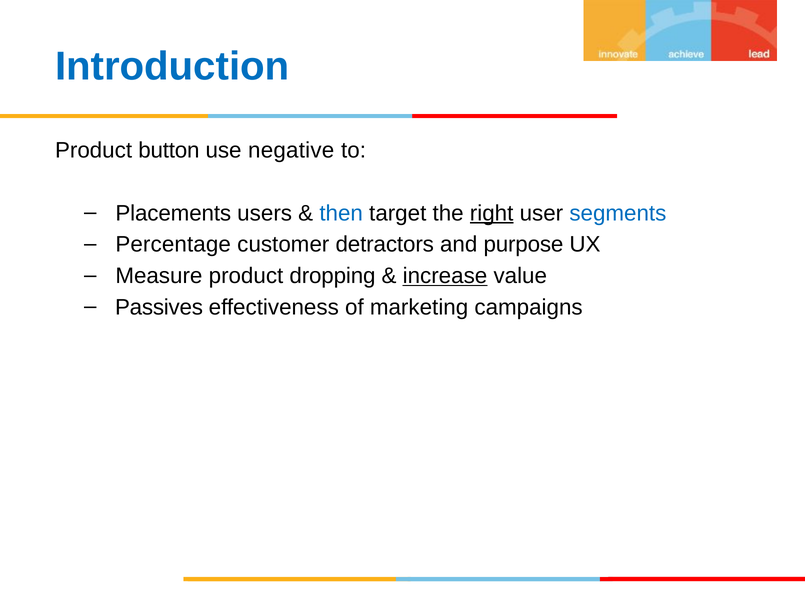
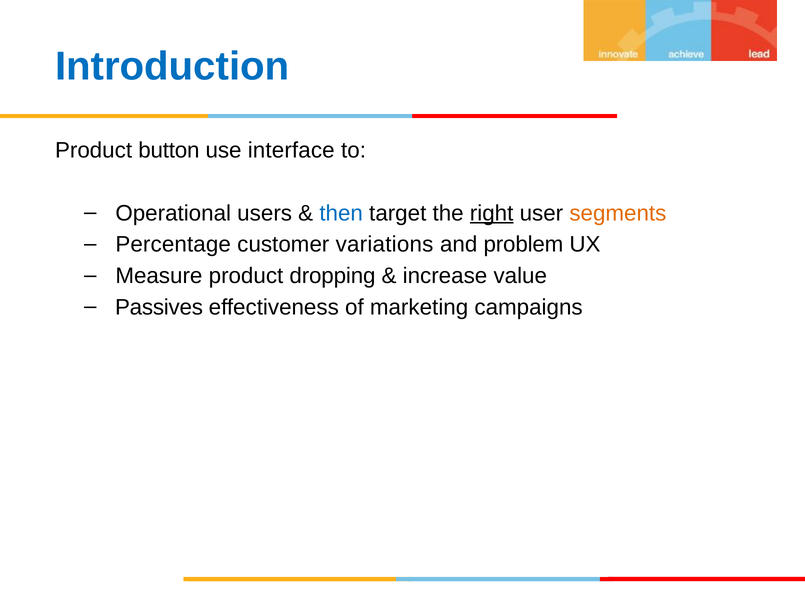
negative: negative -> interface
Placements: Placements -> Operational
segments colour: blue -> orange
detractors: detractors -> variations
purpose: purpose -> problem
increase underline: present -> none
